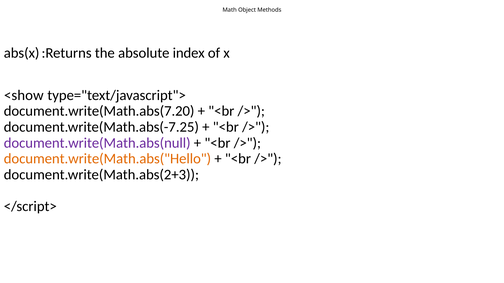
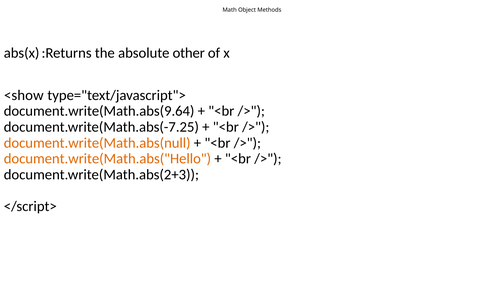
index: index -> other
document.write(Math.abs(7.20: document.write(Math.abs(7.20 -> document.write(Math.abs(9.64
document.write(Math.abs(null colour: purple -> orange
